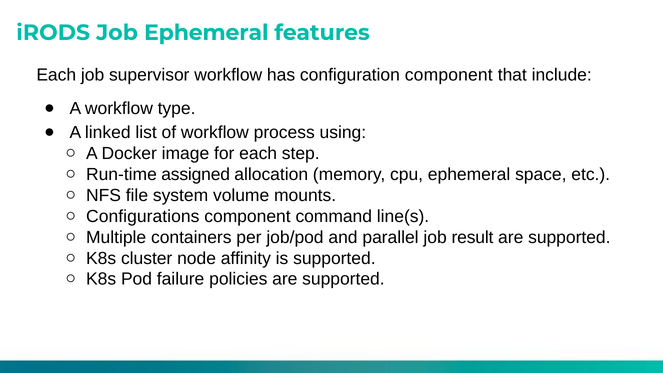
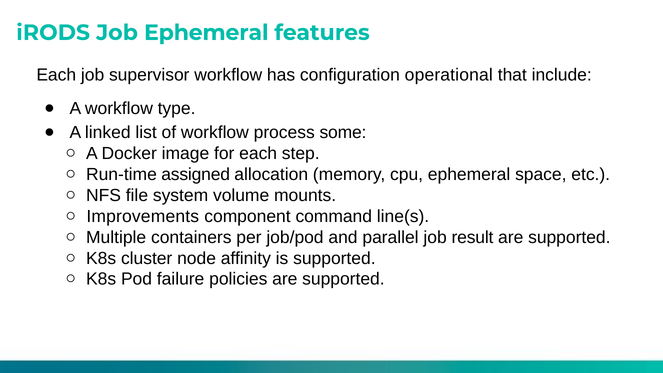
configuration component: component -> operational
using: using -> some
Configurations: Configurations -> Improvements
